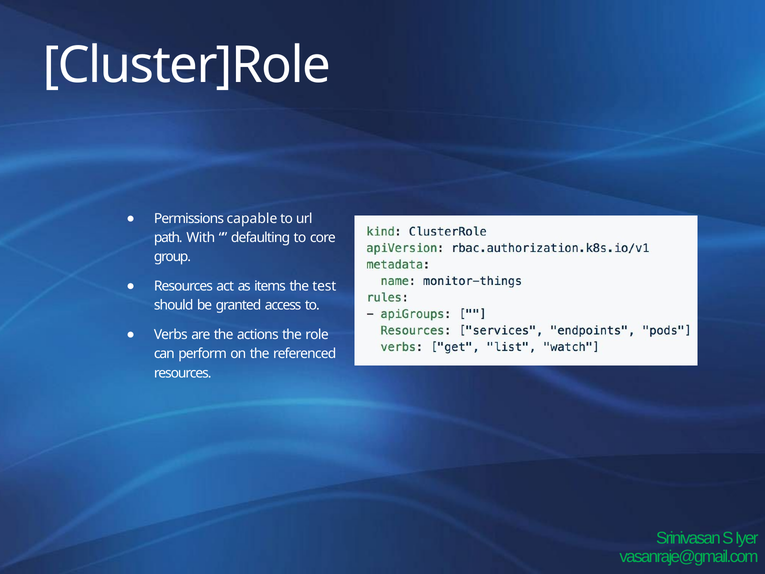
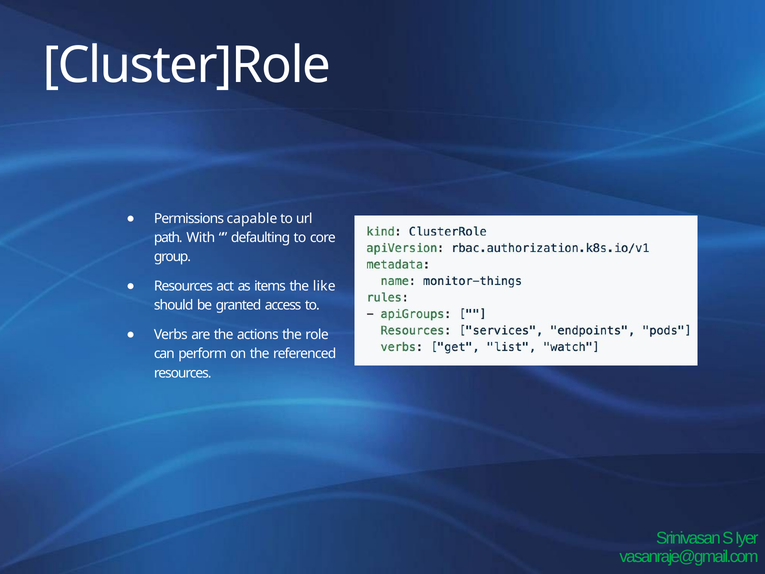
test: test -> like
